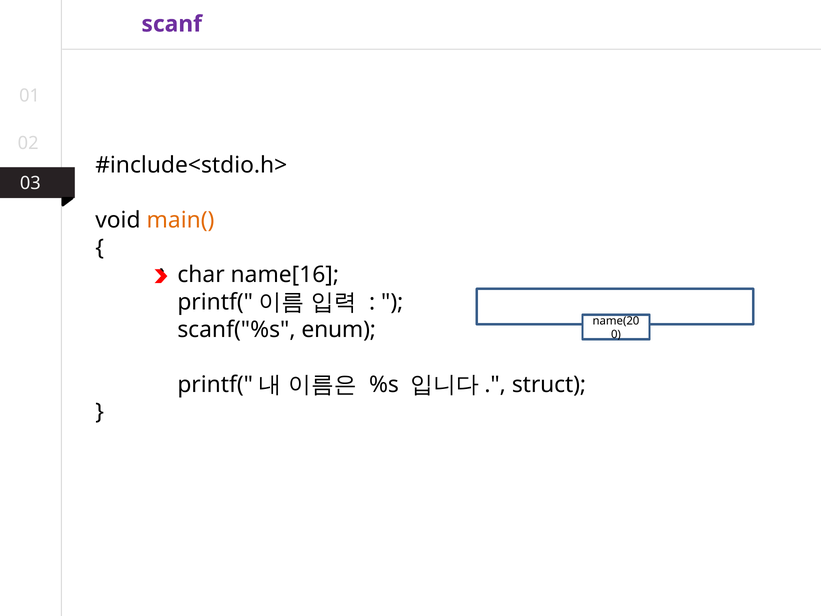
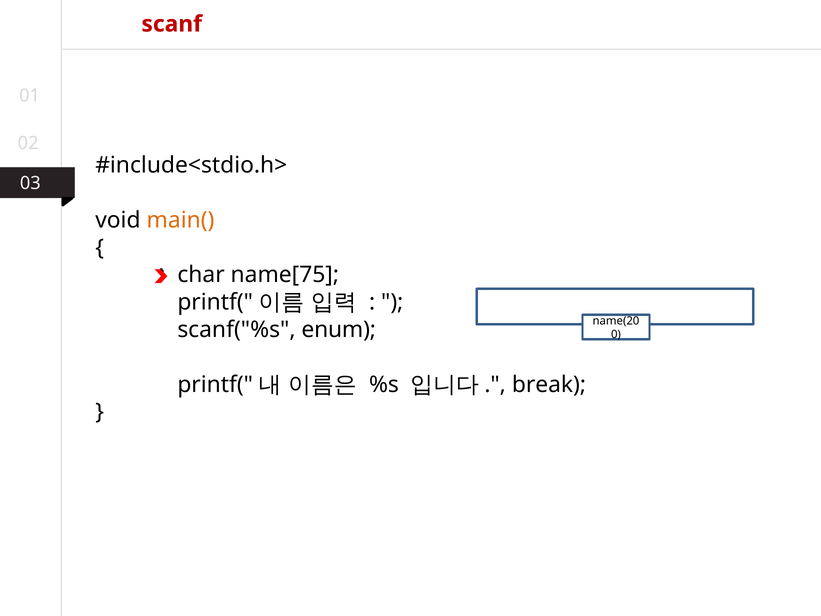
scanf colour: purple -> red
name[16: name[16 -> name[75
struct: struct -> break
